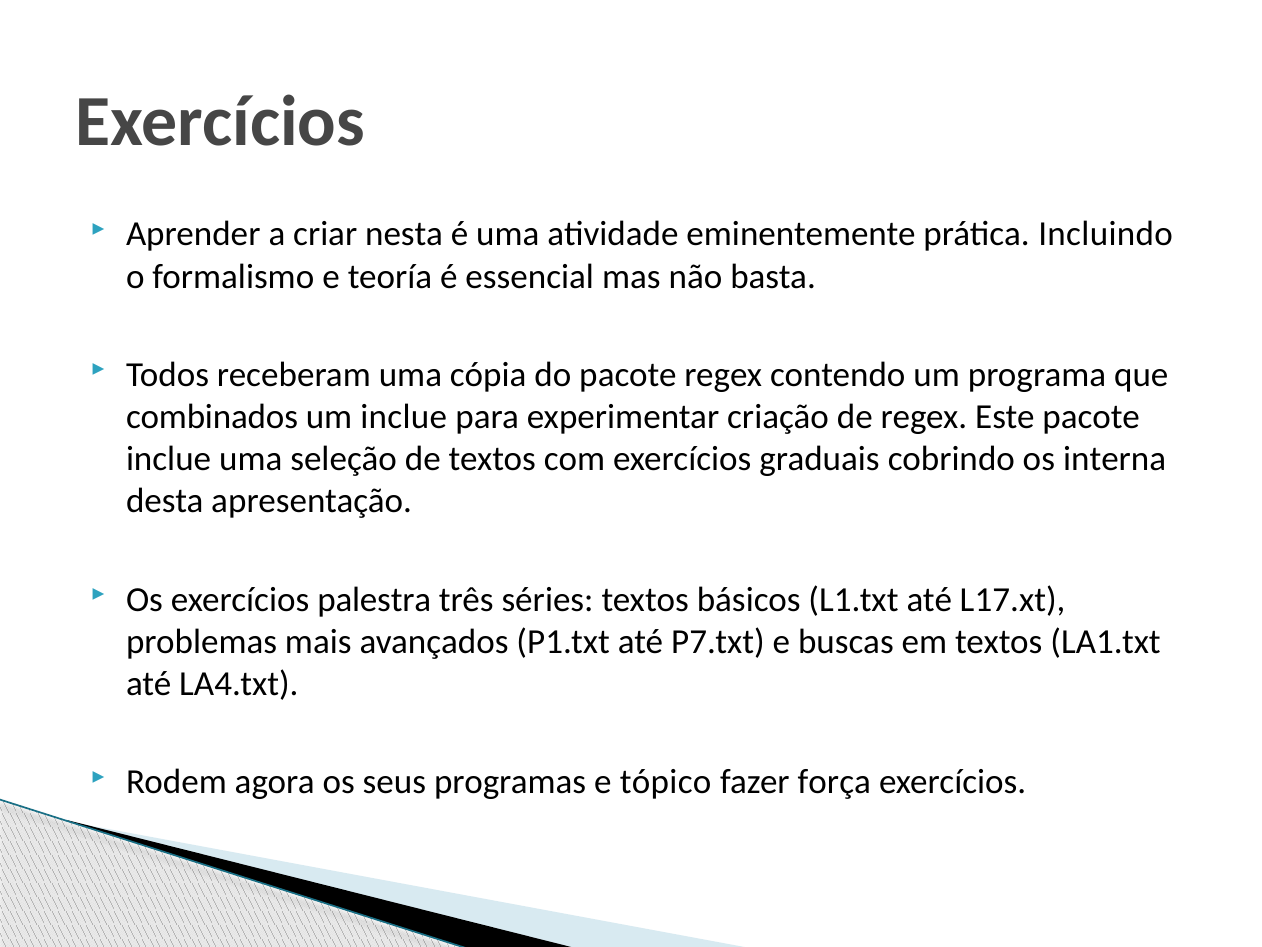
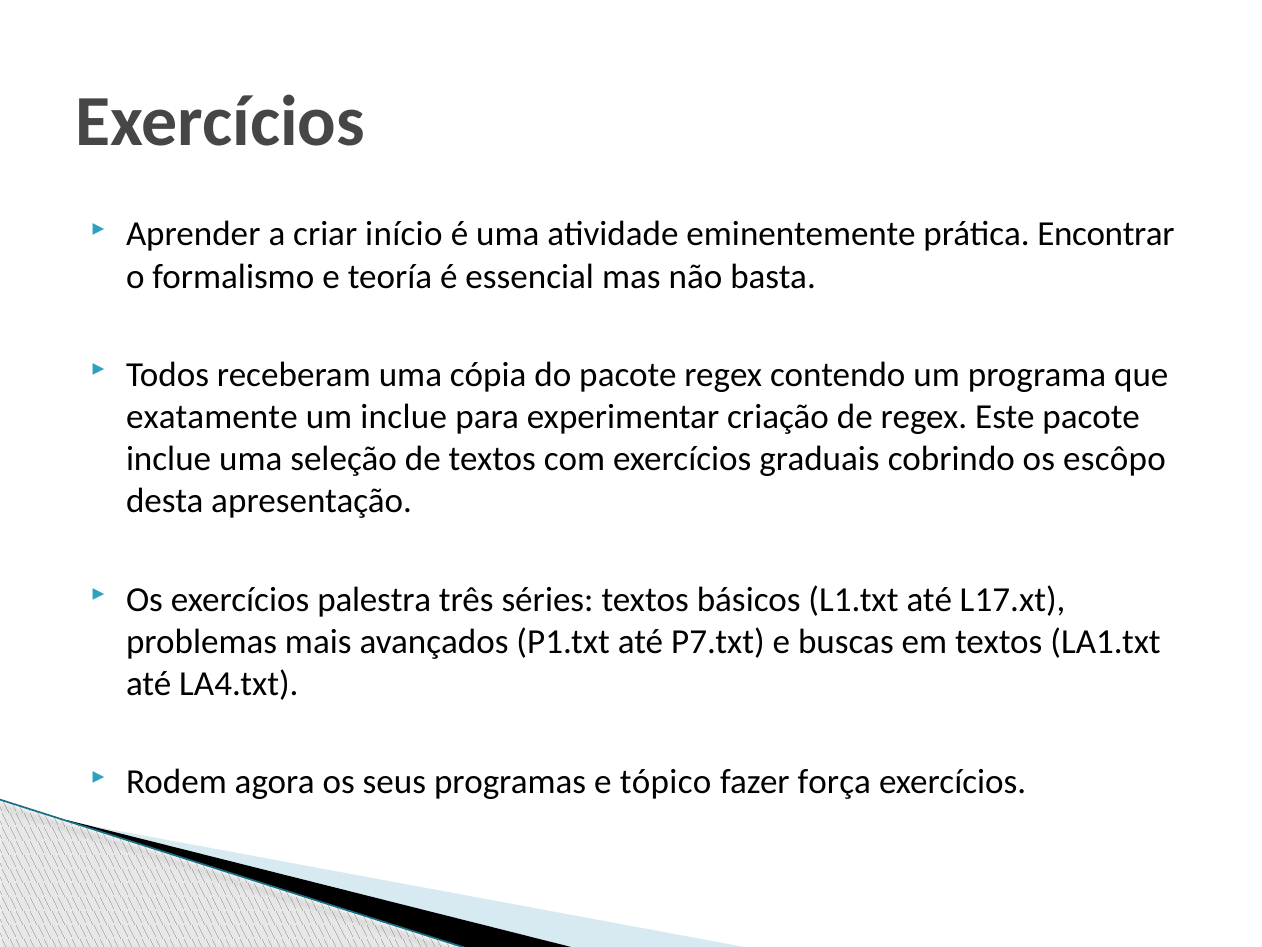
nesta: nesta -> início
Incluindo: Incluindo -> Encontrar
combinados: combinados -> exatamente
interna: interna -> escôpo
